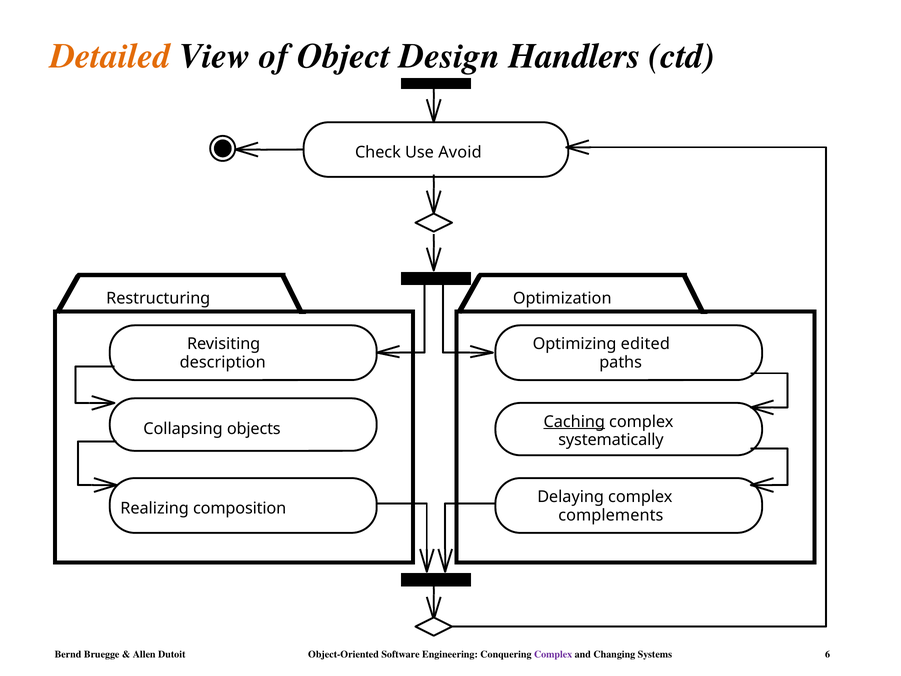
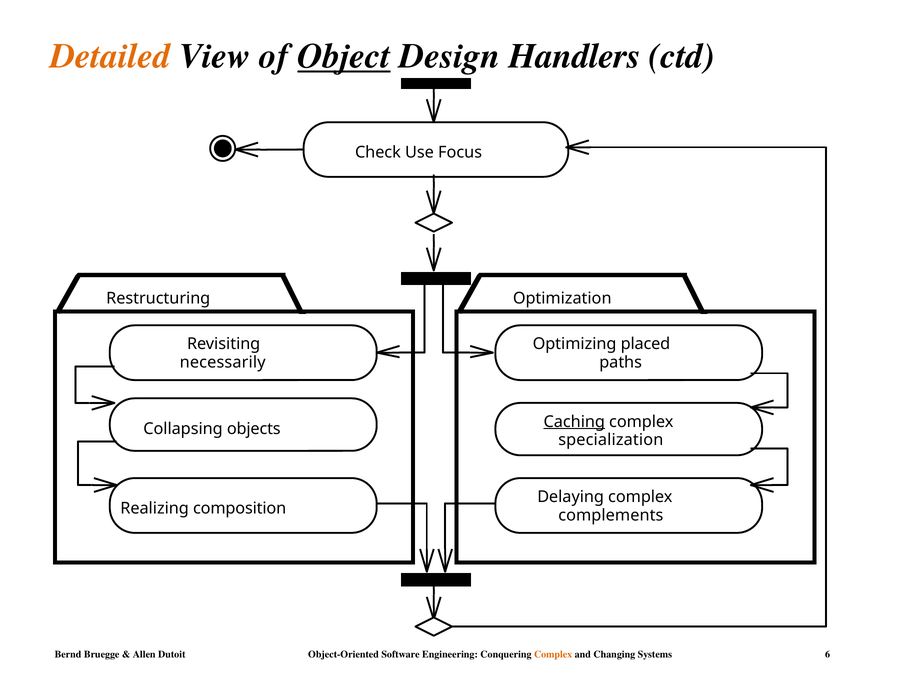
Object underline: none -> present
Avoid: Avoid -> Focus
edited: edited -> placed
description: description -> necessarily
systematically: systematically -> specialization
Complex at (553, 654) colour: purple -> orange
